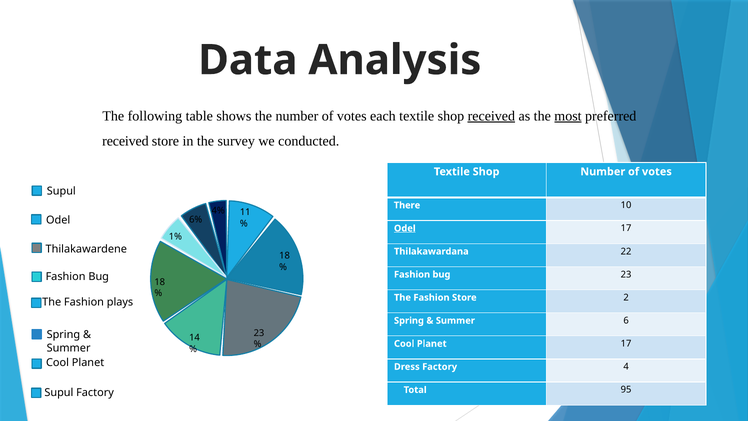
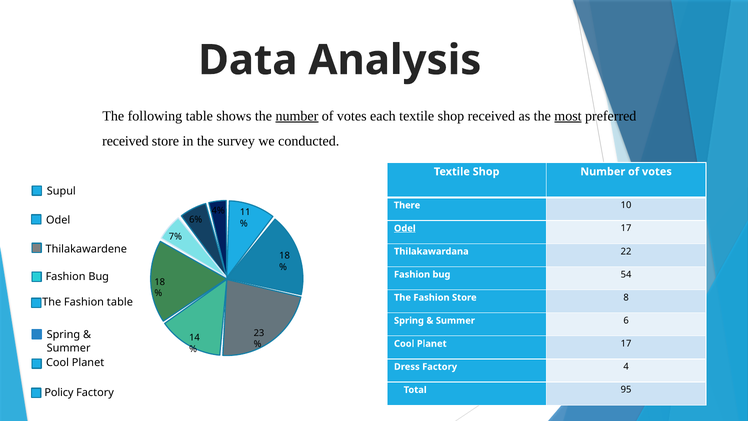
number at (297, 116) underline: none -> present
received at (491, 116) underline: present -> none
1%: 1% -> 7%
bug 23: 23 -> 54
2: 2 -> 8
Fashion plays: plays -> table
Supul at (59, 392): Supul -> Policy
